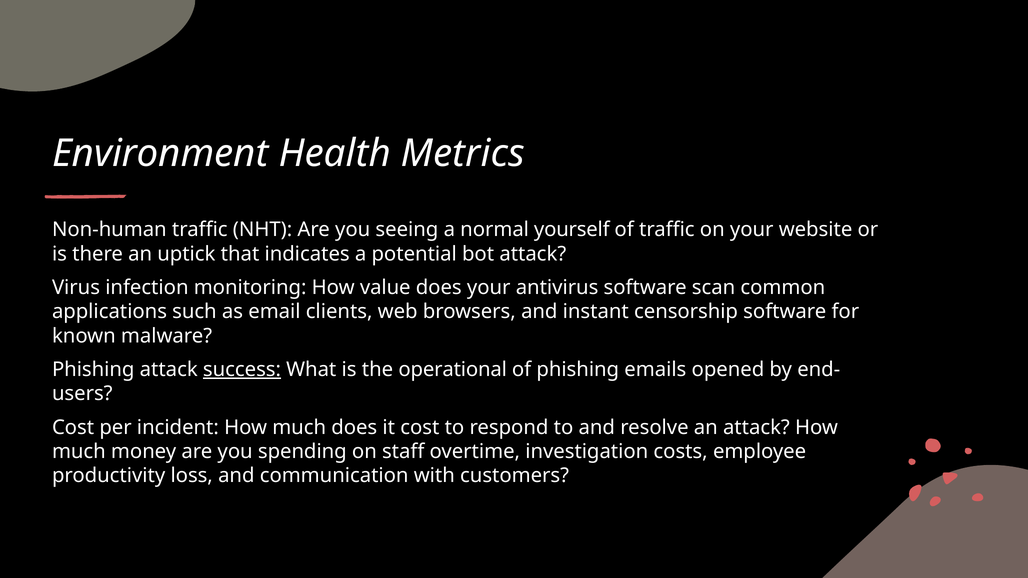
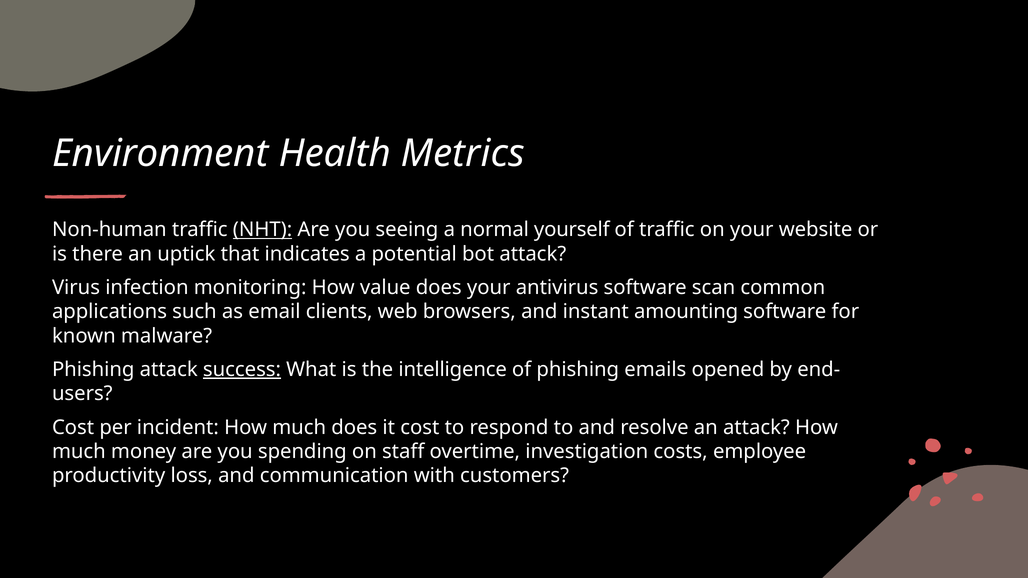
NHT underline: none -> present
censorship: censorship -> amounting
operational: operational -> intelligence
